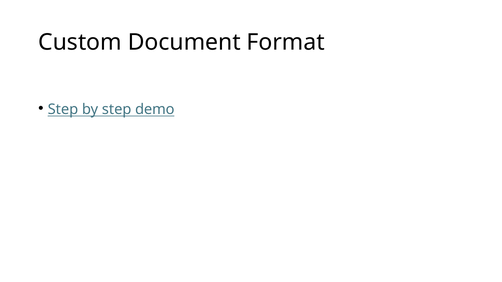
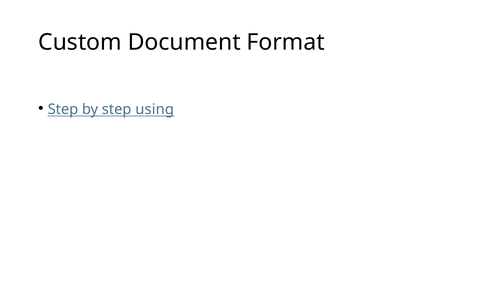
demo: demo -> using
